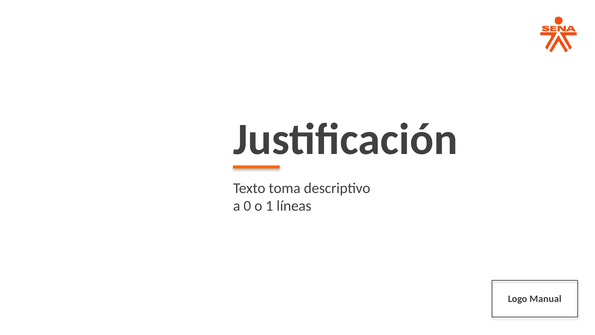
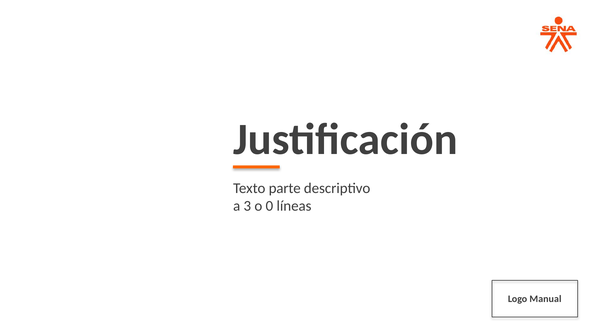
toma: toma -> parte
0: 0 -> 3
1: 1 -> 0
